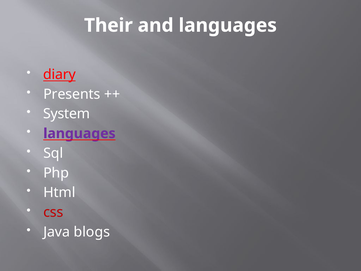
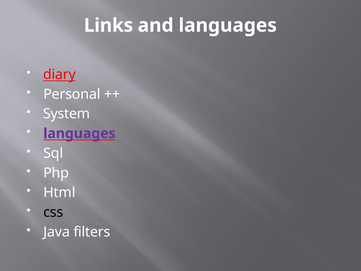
Their: Their -> Links
Presents: Presents -> Personal
css colour: red -> black
blogs: blogs -> filters
